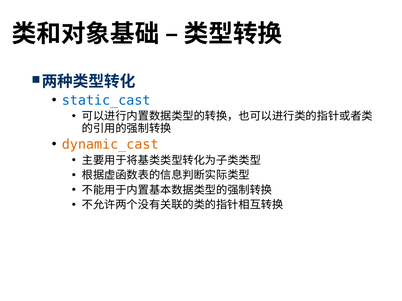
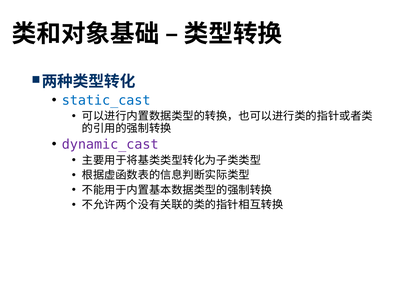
dynamic_cast colour: orange -> purple
